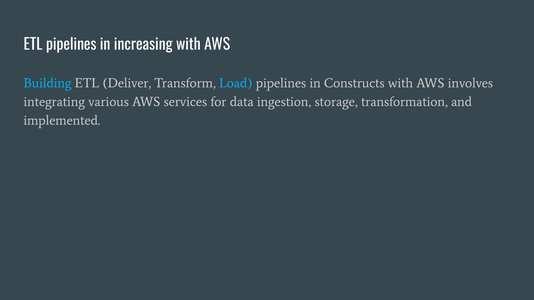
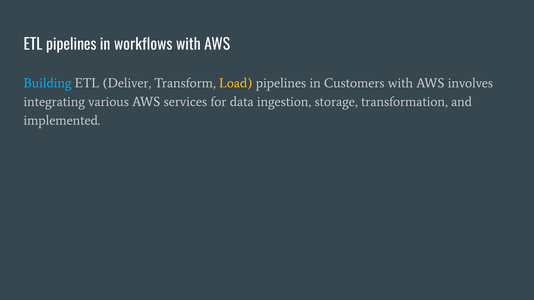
increasing: increasing -> workflows
Load colour: light blue -> yellow
Constructs: Constructs -> Customers
